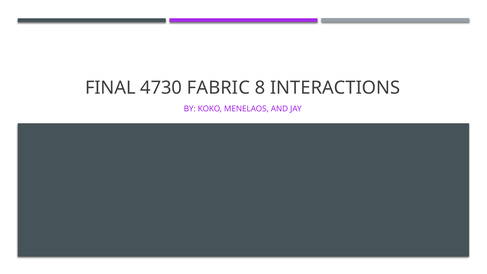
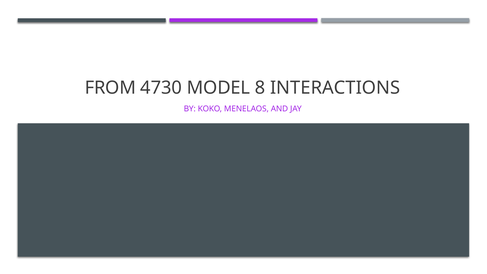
FINAL: FINAL -> FROM
FABRIC: FABRIC -> MODEL
